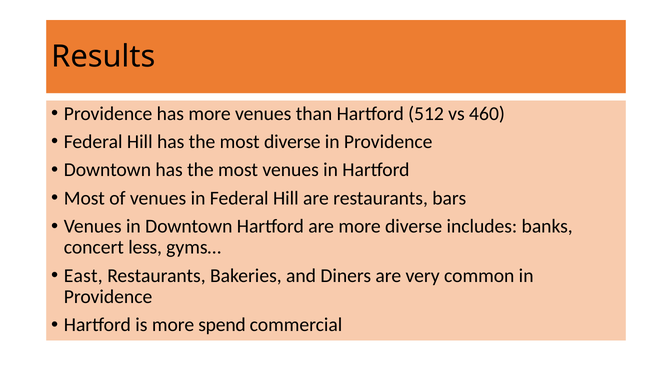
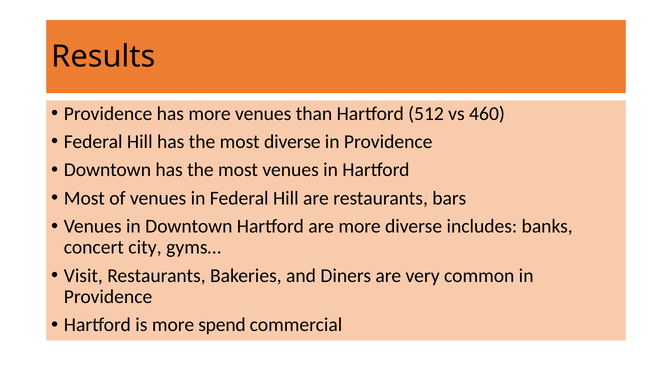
less: less -> city
East: East -> Visit
